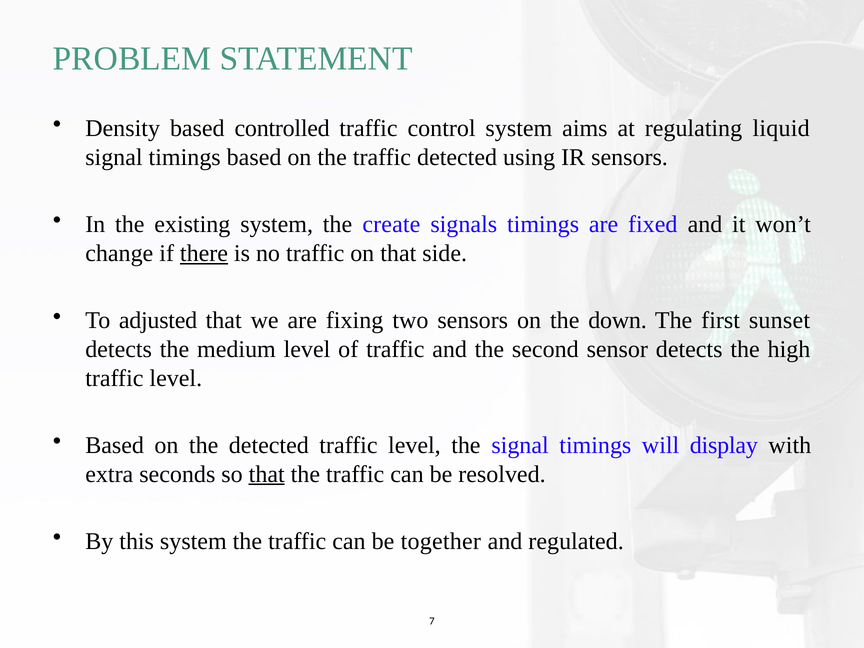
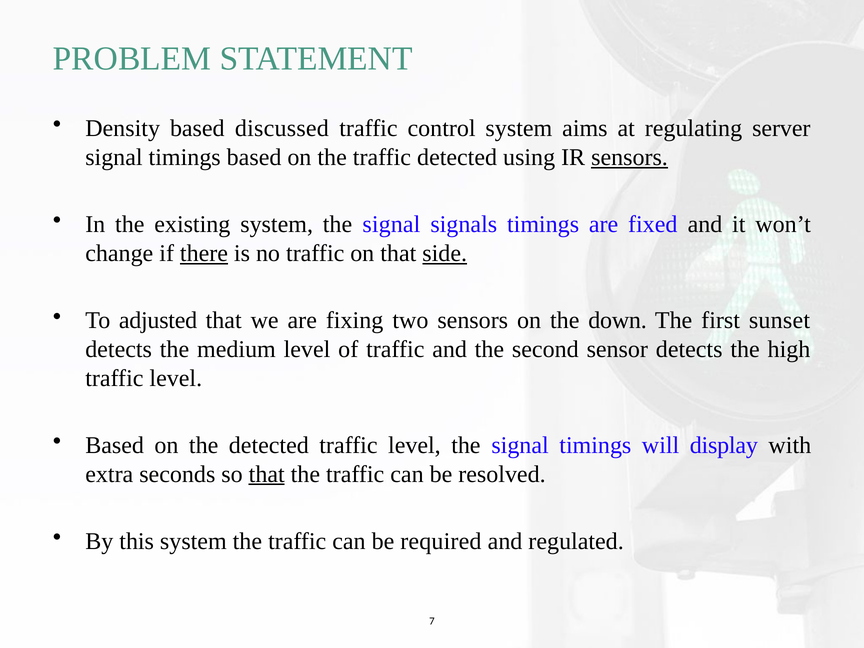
controlled: controlled -> discussed
liquid: liquid -> server
sensors at (630, 157) underline: none -> present
system the create: create -> signal
side underline: none -> present
together: together -> required
